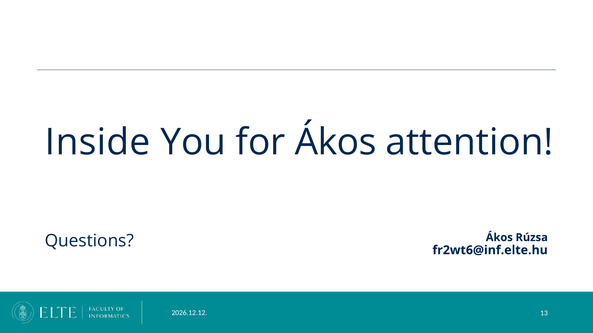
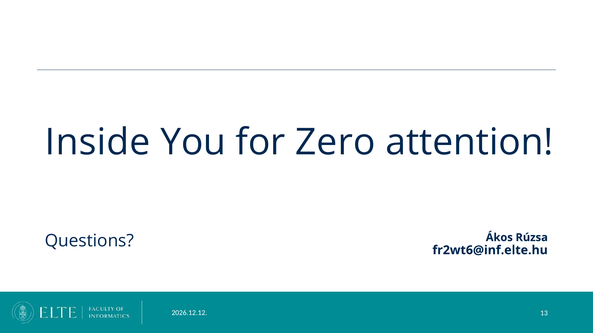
for Ákos: Ákos -> Zero
